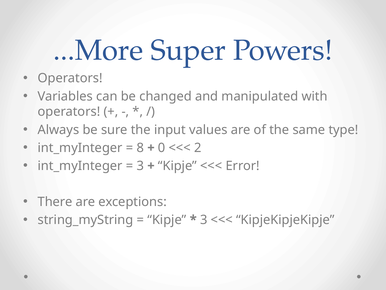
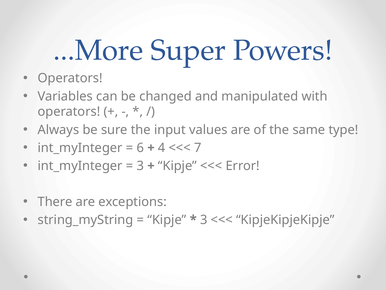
8: 8 -> 6
0: 0 -> 4
2: 2 -> 7
